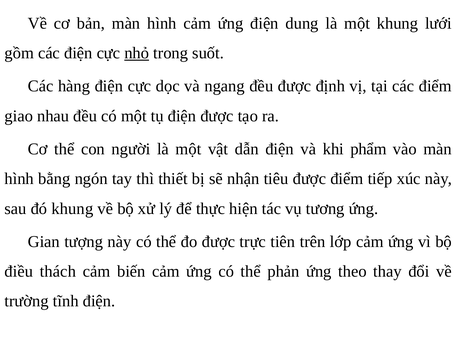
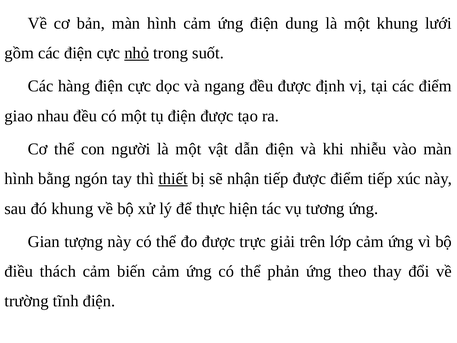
phẩm: phẩm -> nhiễu
thiết underline: none -> present
nhận tiêu: tiêu -> tiếp
tiên: tiên -> giải
